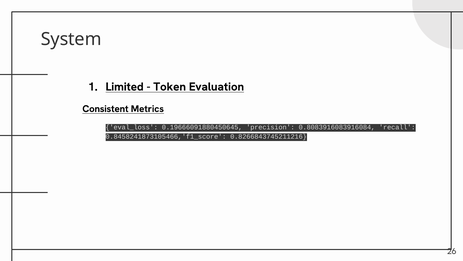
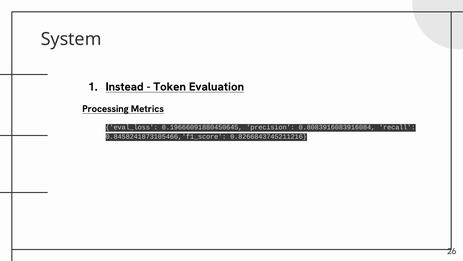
Limited: Limited -> Instead
Consistent: Consistent -> Processing
